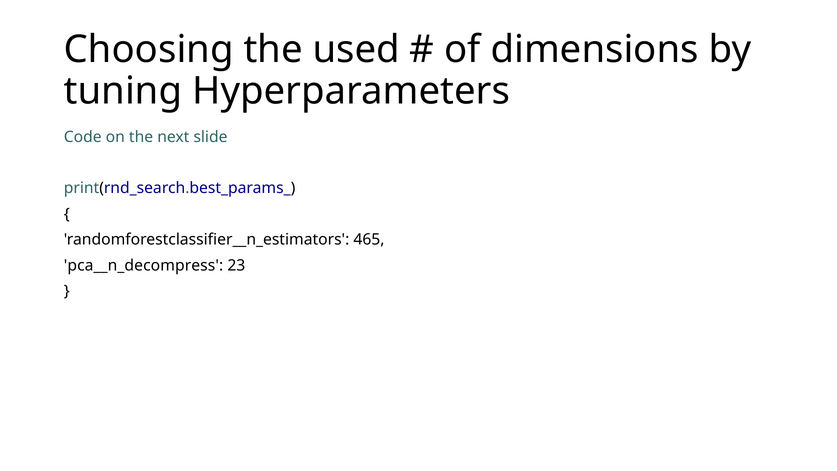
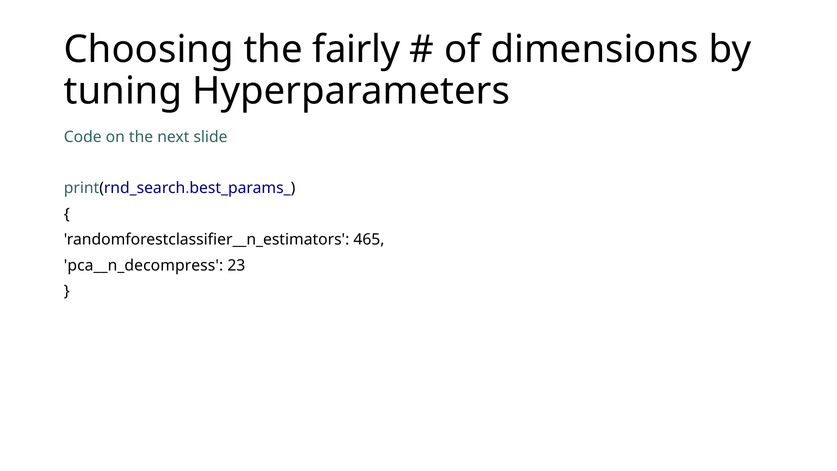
used: used -> fairly
